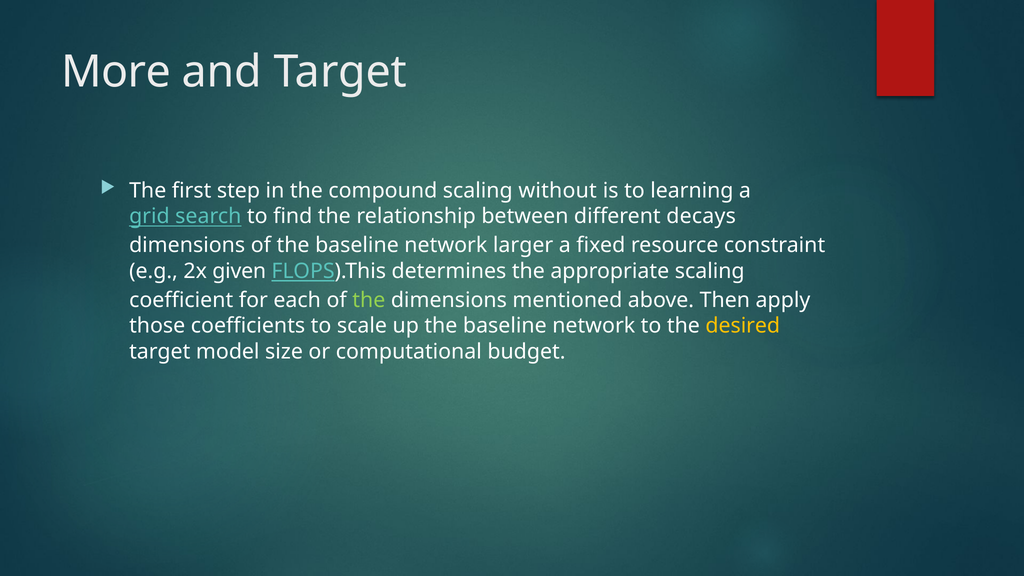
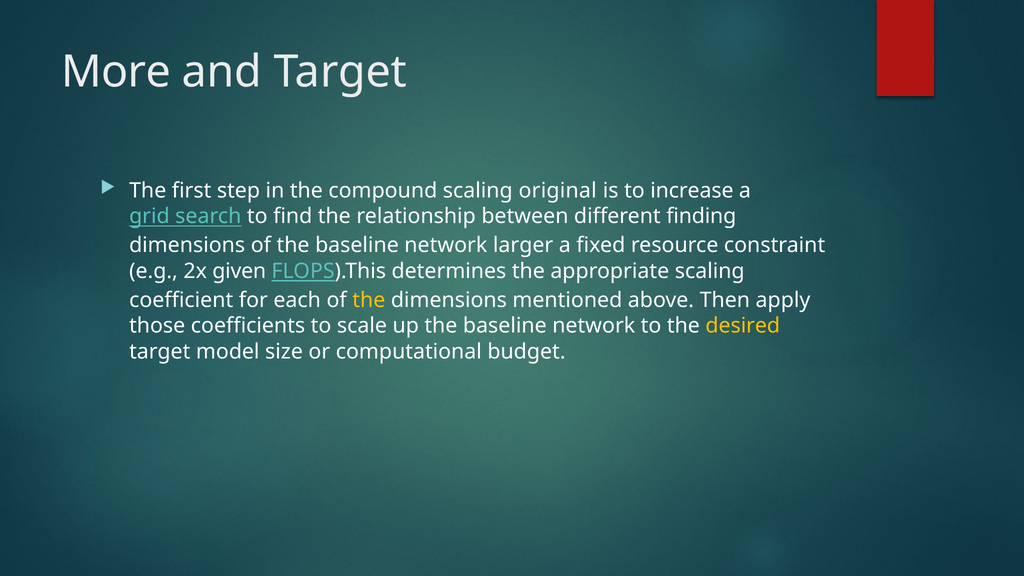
without: without -> original
learning: learning -> increase
decays: decays -> finding
the at (369, 300) colour: light green -> yellow
